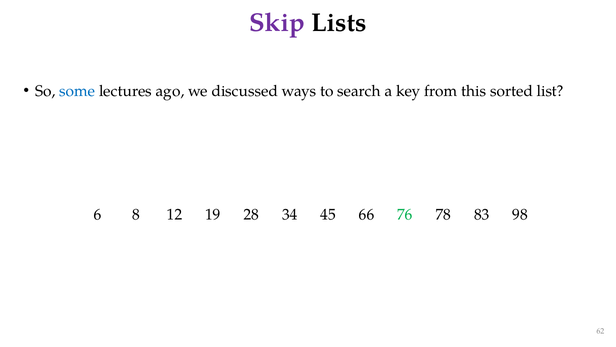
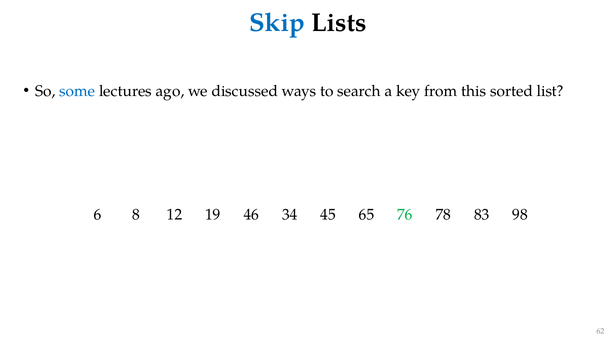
Skip colour: purple -> blue
28: 28 -> 46
66: 66 -> 65
